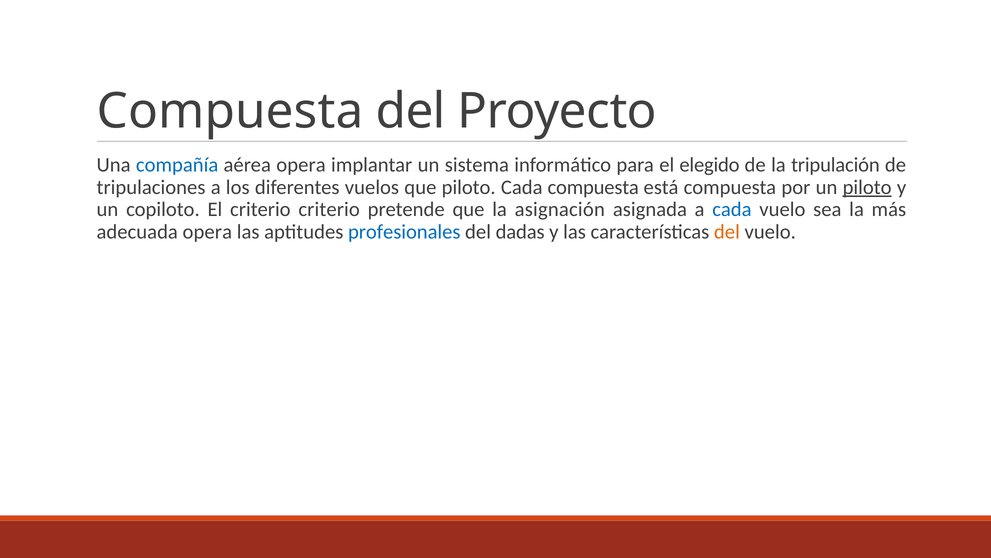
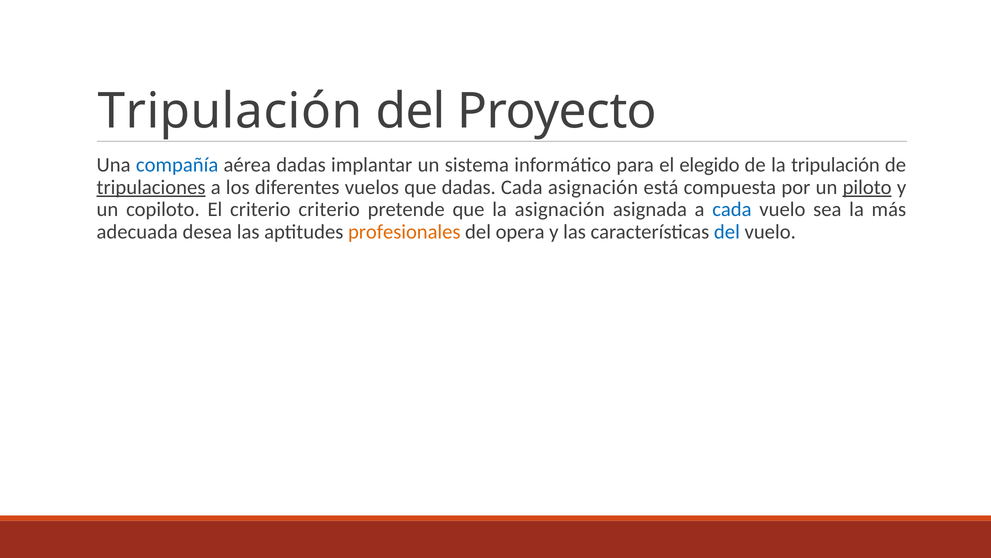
Compuesta at (230, 111): Compuesta -> Tripulación
aérea opera: opera -> dadas
tripulaciones underline: none -> present
que piloto: piloto -> dadas
Cada compuesta: compuesta -> asignación
adecuada opera: opera -> desea
profesionales colour: blue -> orange
dadas: dadas -> opera
del at (727, 232) colour: orange -> blue
